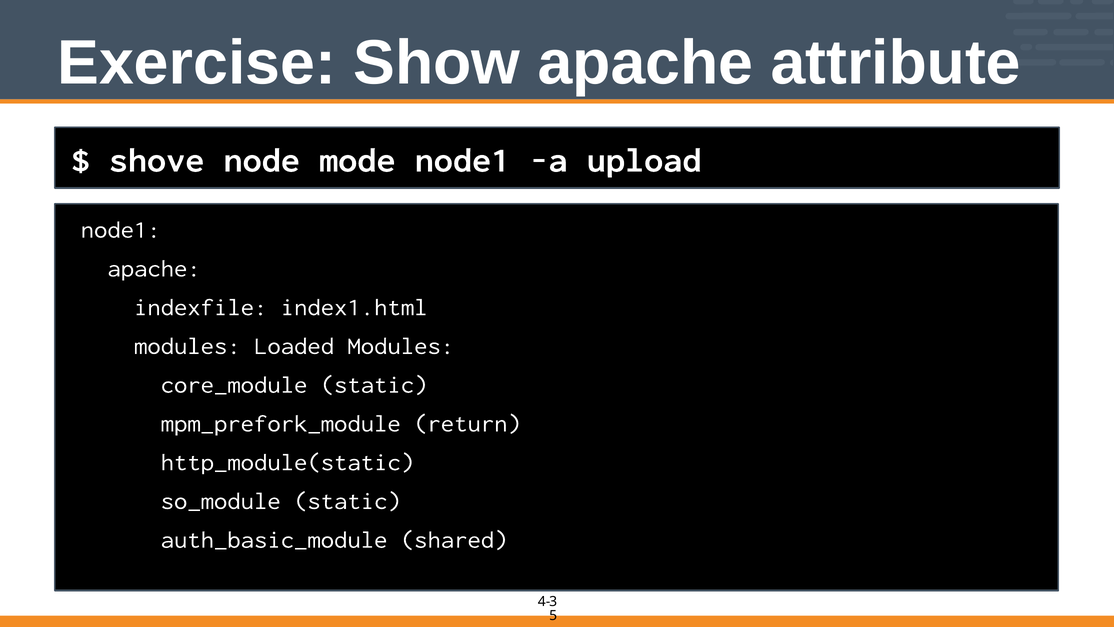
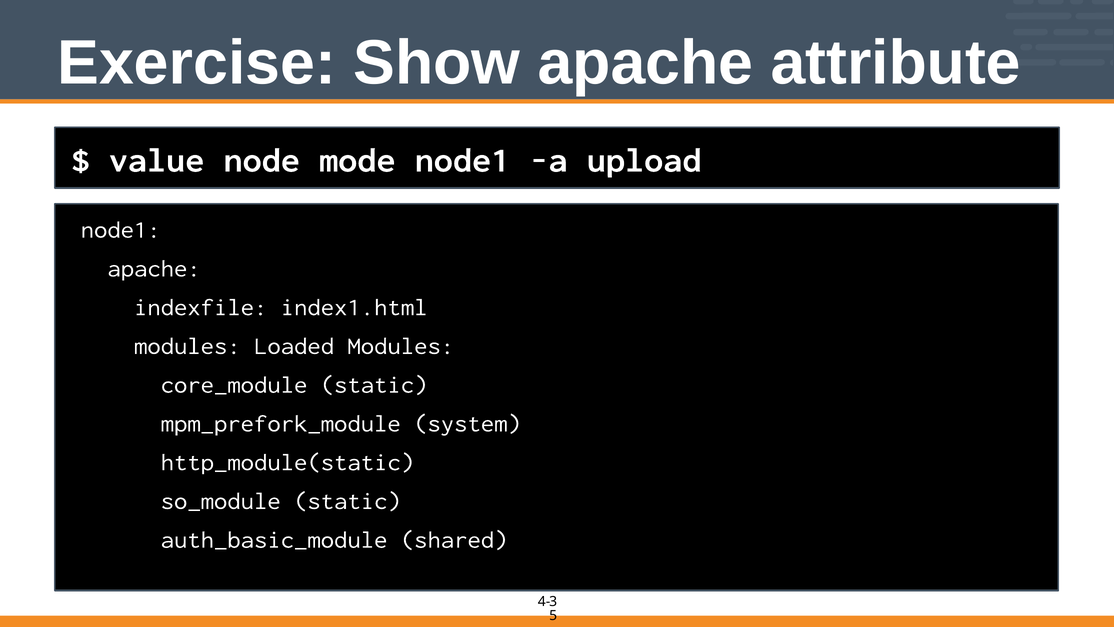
shove: shove -> value
return: return -> system
